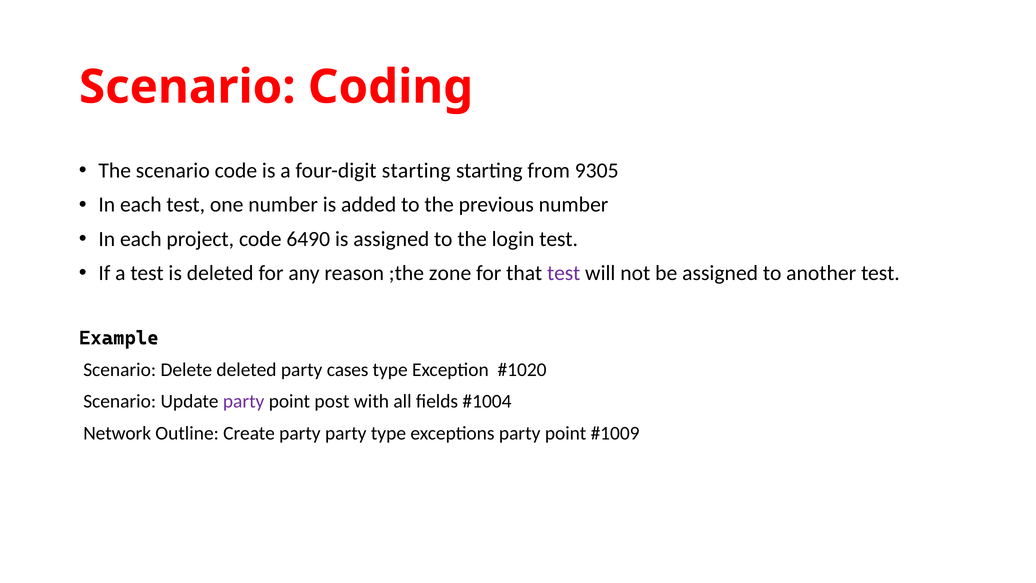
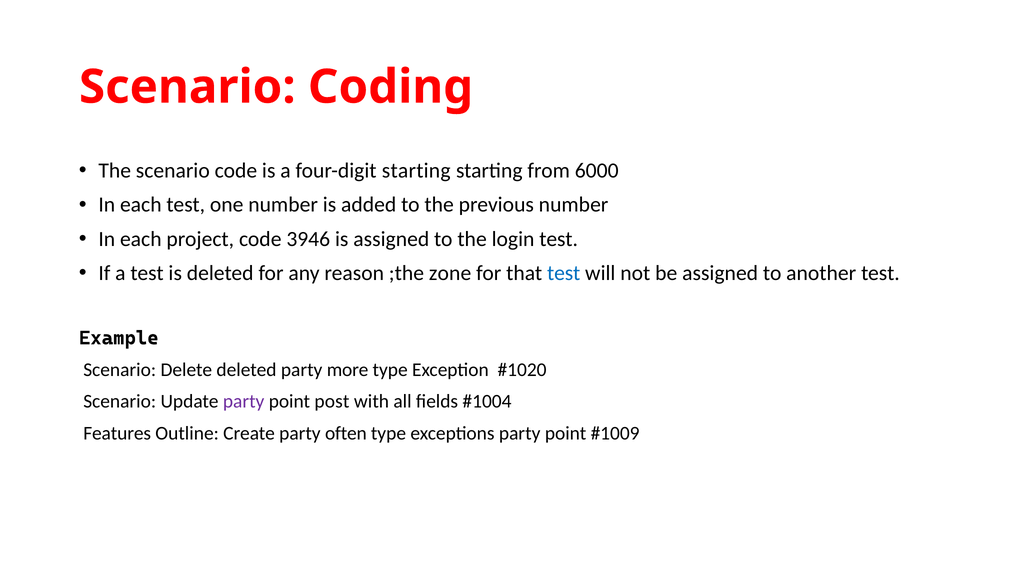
9305: 9305 -> 6000
6490: 6490 -> 3946
test at (564, 273) colour: purple -> blue
cases: cases -> more
Network: Network -> Features
party party: party -> often
